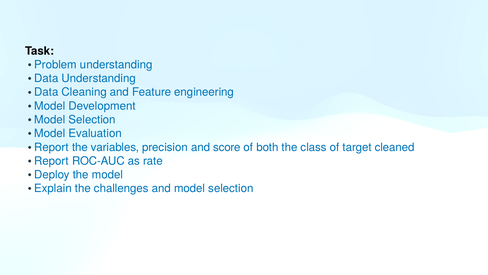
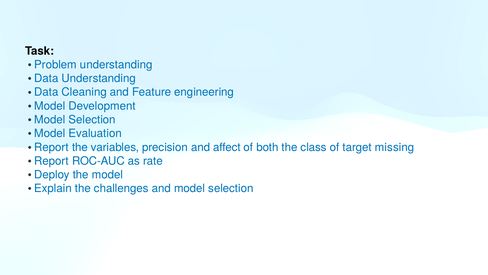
score: score -> affect
cleaned: cleaned -> missing
